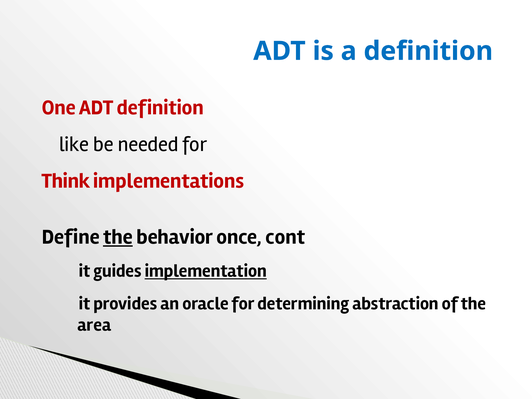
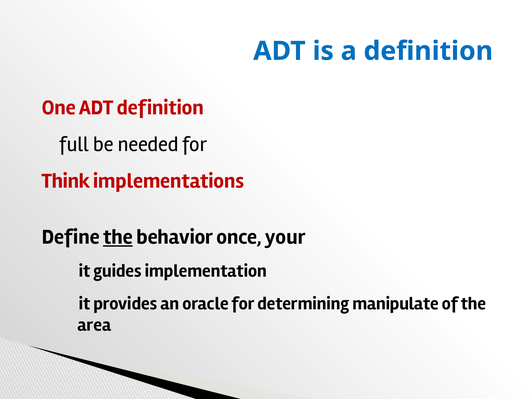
like: like -> full
cont: cont -> your
implementation underline: present -> none
abstraction: abstraction -> manipulate
